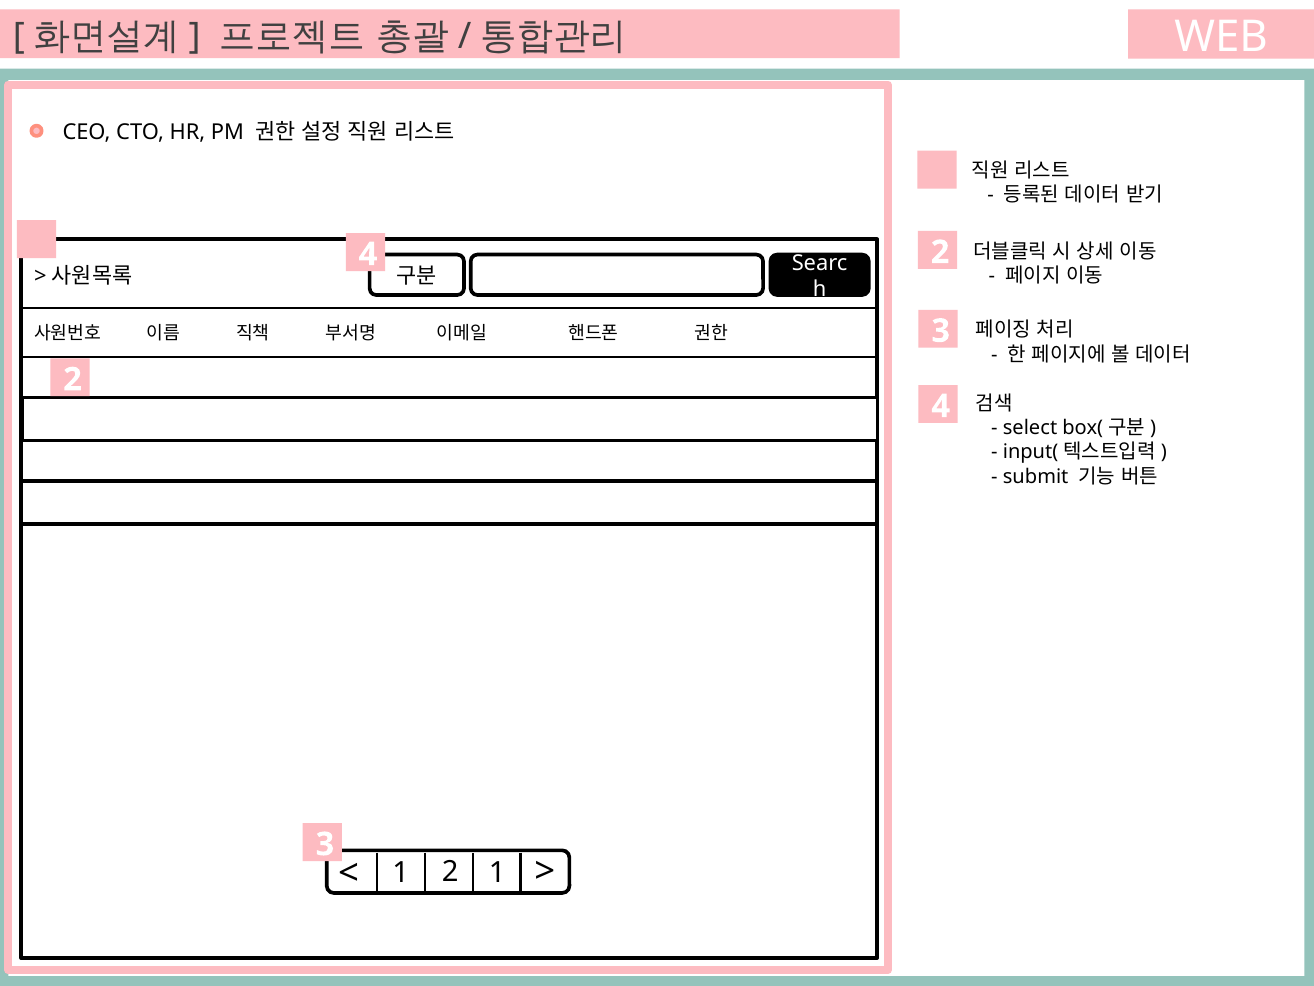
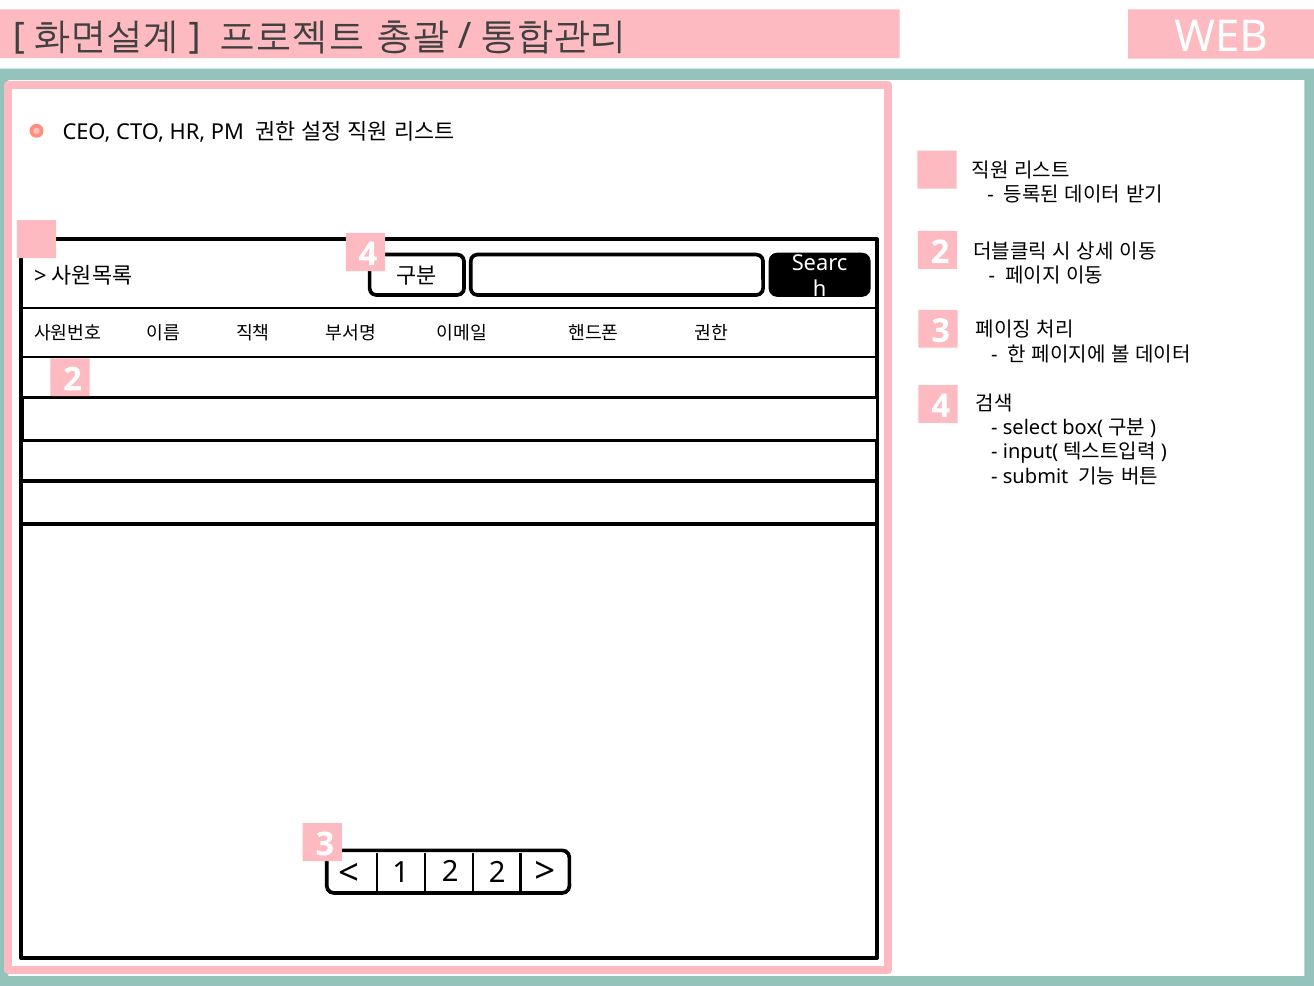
2 1: 1 -> 2
